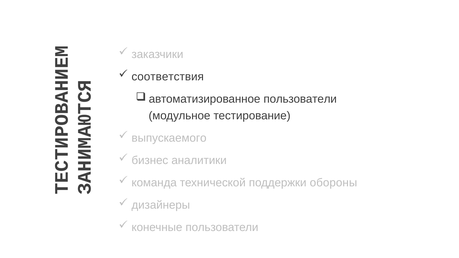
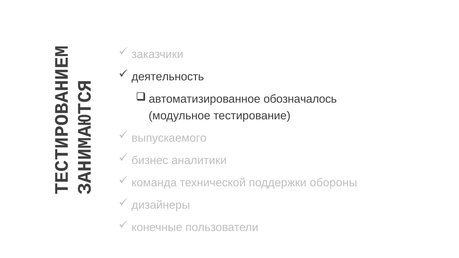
соответствия: соответствия -> деятельность
пользователи at (300, 99): пользователи -> обозначалось
